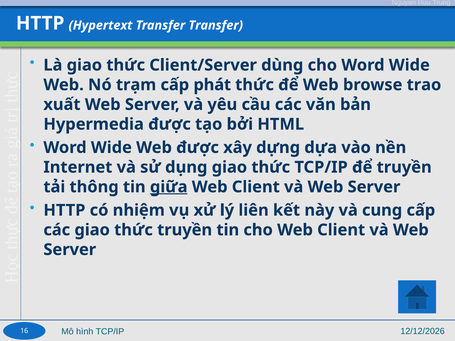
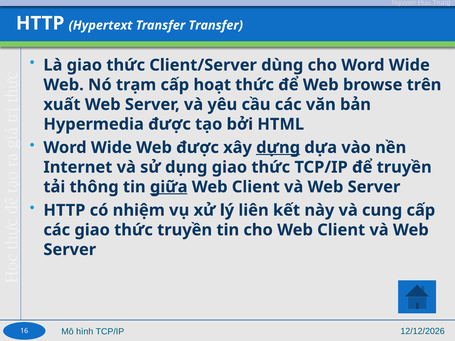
phát: phát -> hoạt
trao: trao -> trên
dựng underline: none -> present
